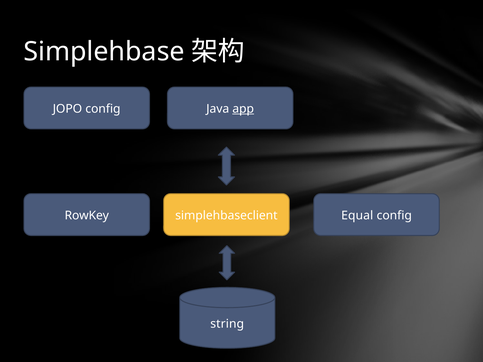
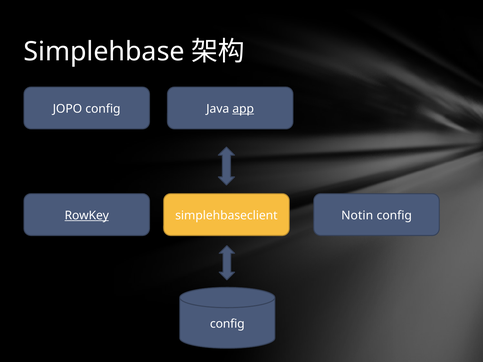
RowKey underline: none -> present
Equal: Equal -> Notin
string at (227, 324): string -> config
